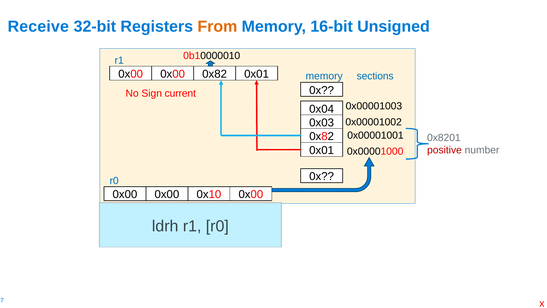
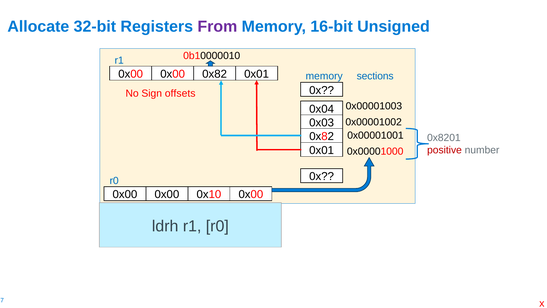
Receive: Receive -> Allocate
From colour: orange -> purple
current: current -> offsets
